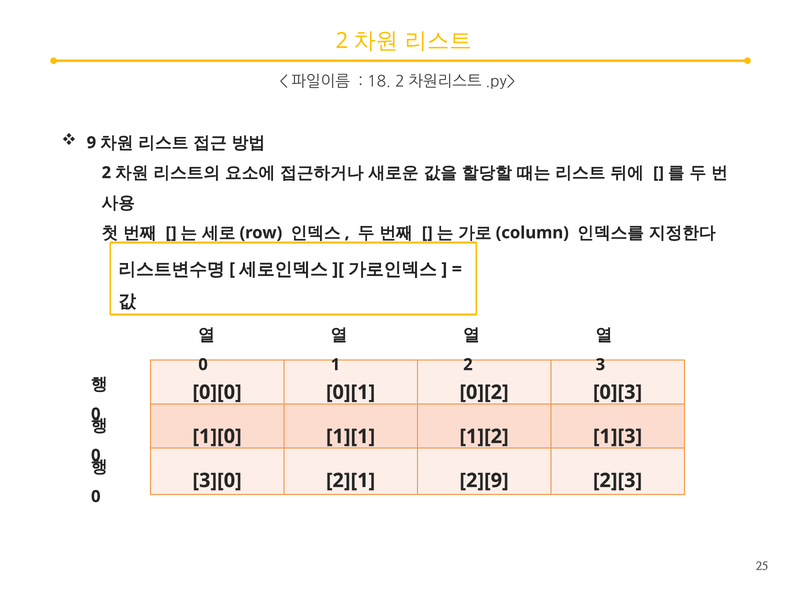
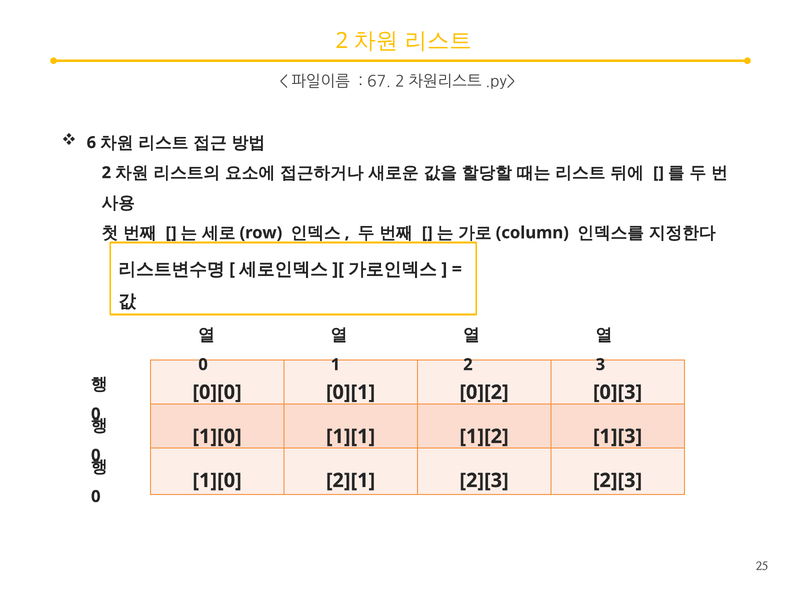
18: 18 -> 67
9: 9 -> 6
3][0 at (217, 480): 3][0 -> 1][0
2][1 2][9: 2][9 -> 2][3
